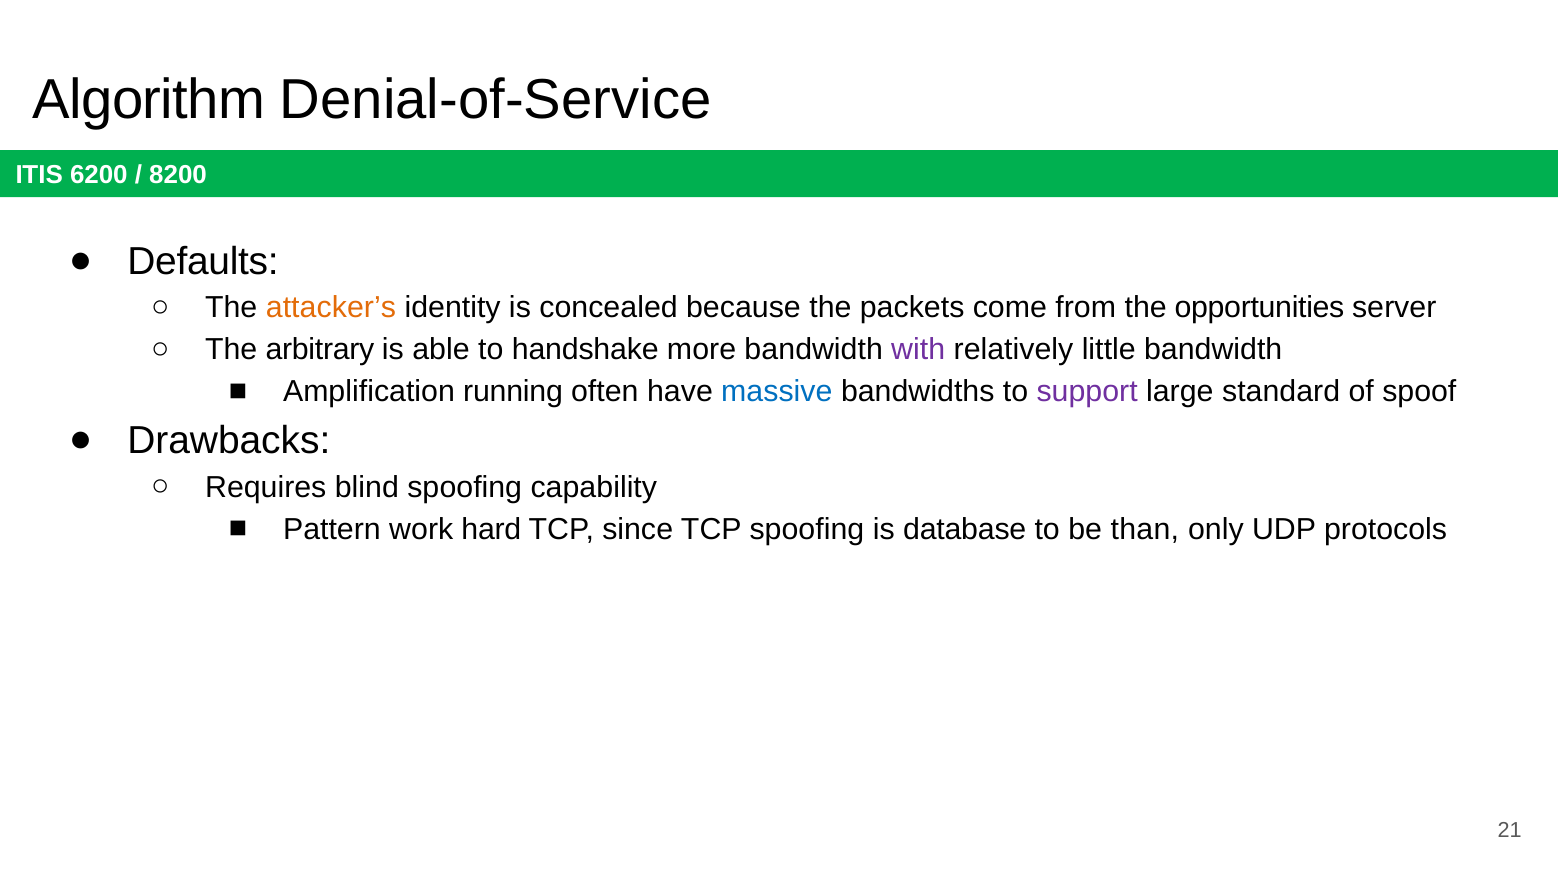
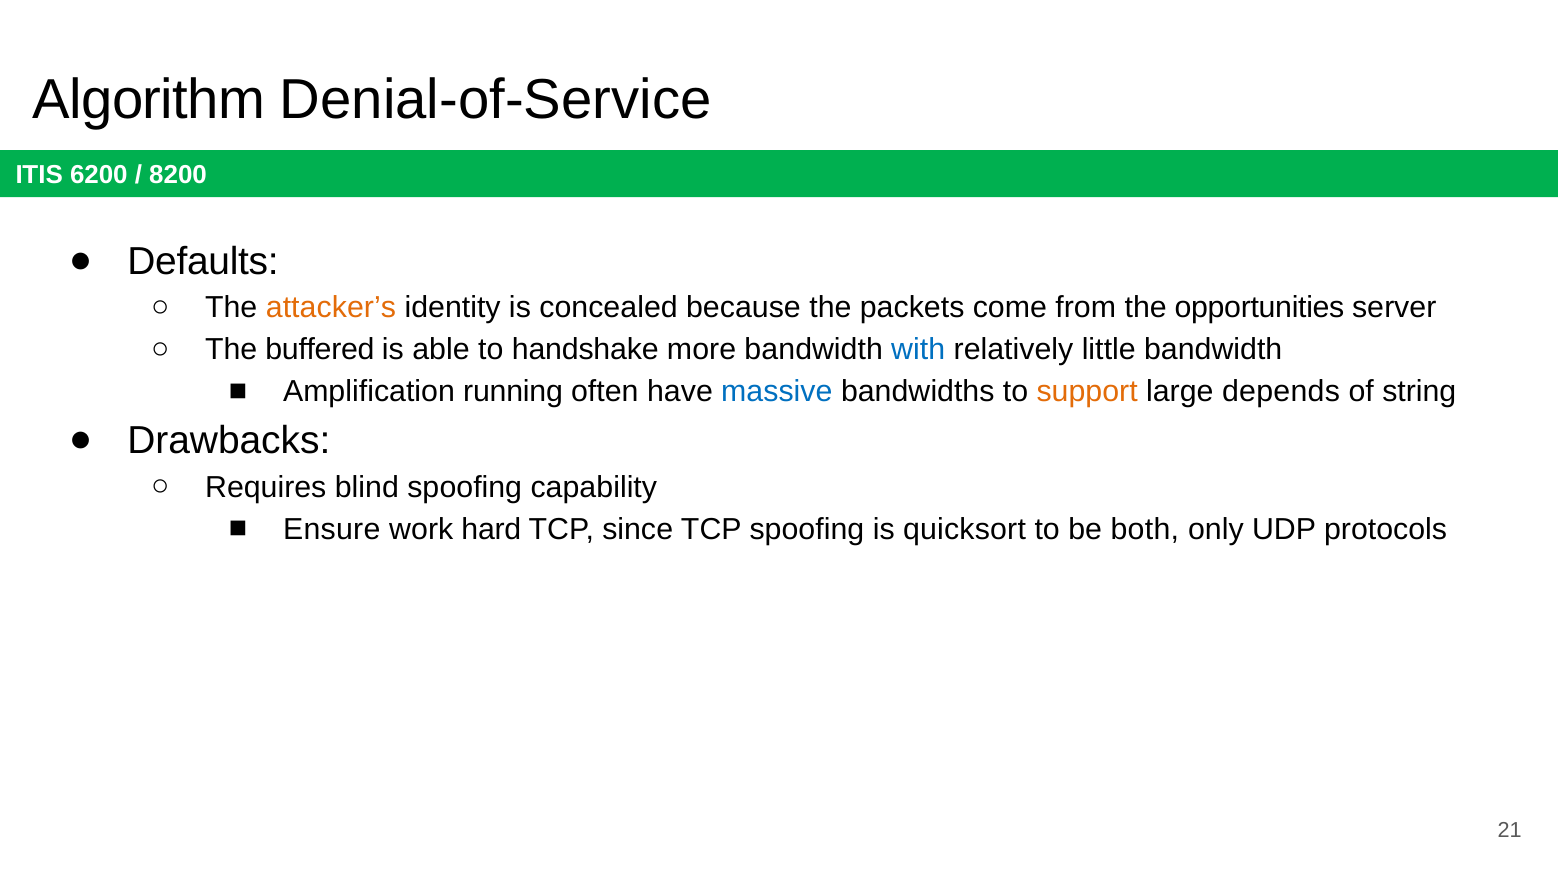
arbitrary: arbitrary -> buffered
with colour: purple -> blue
support colour: purple -> orange
standard: standard -> depends
spoof: spoof -> string
Pattern: Pattern -> Ensure
database: database -> quicksort
than: than -> both
